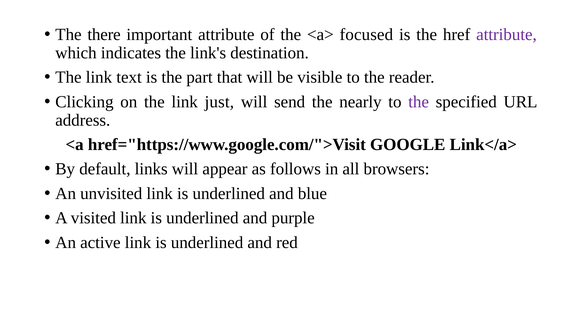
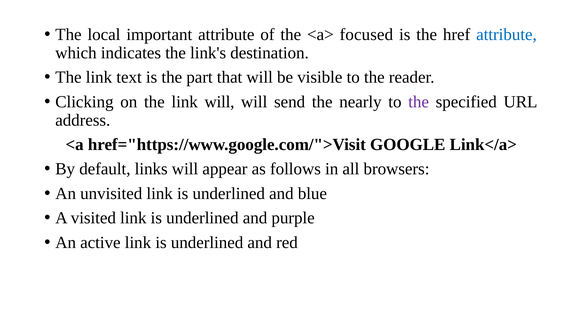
there: there -> local
attribute at (506, 34) colour: purple -> blue
link just: just -> will
